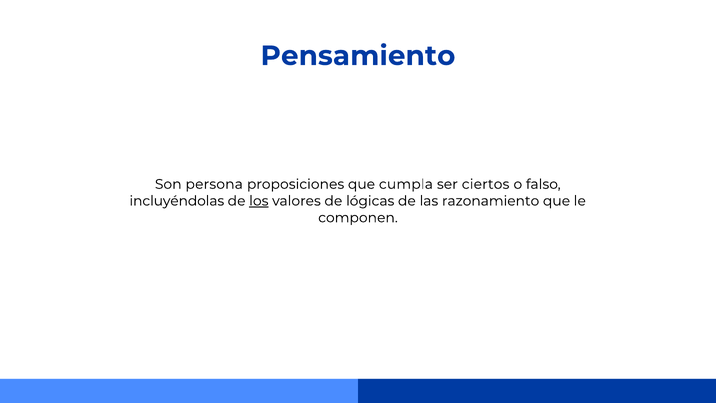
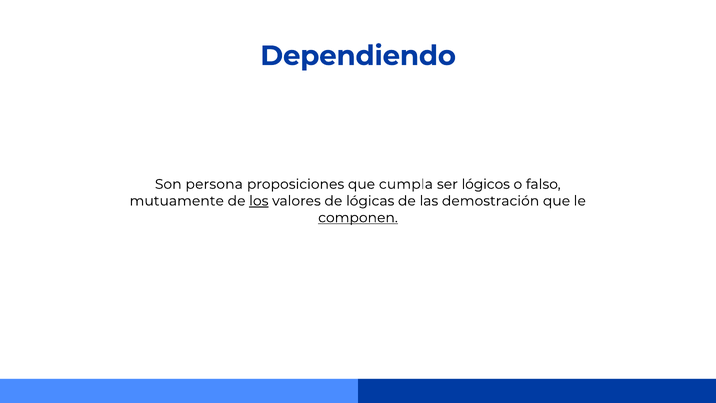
Pensamiento: Pensamiento -> Dependiendo
ciertos: ciertos -> lógicos
incluyéndolas: incluyéndolas -> mutuamente
razonamiento: razonamiento -> demostración
componen underline: none -> present
